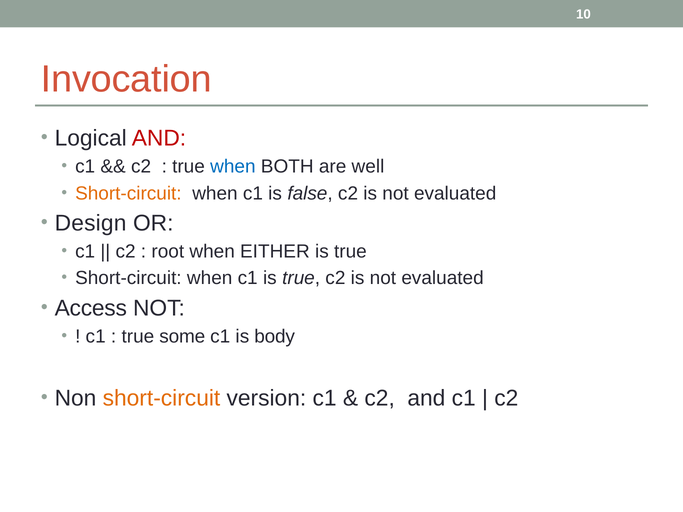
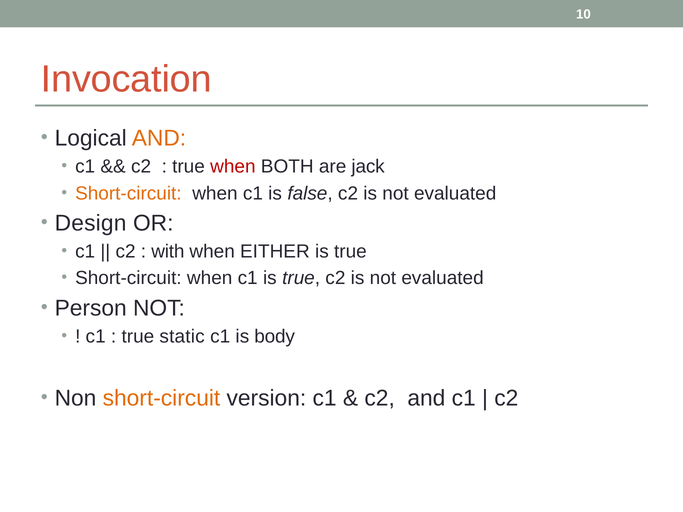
AND at (159, 138) colour: red -> orange
when at (233, 167) colour: blue -> red
well: well -> jack
root: root -> with
Access: Access -> Person
some: some -> static
